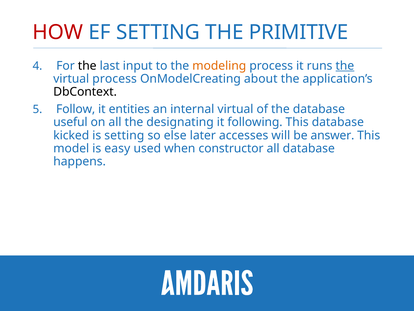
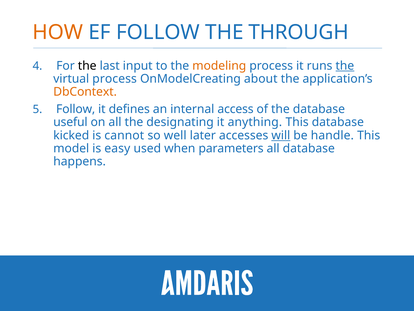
HOW colour: red -> orange
EF SETTING: SETTING -> FOLLOW
PRIMITIVE: PRIMITIVE -> THROUGH
DbContext colour: black -> orange
entities: entities -> defines
internal virtual: virtual -> access
following: following -> anything
is setting: setting -> cannot
else: else -> well
will underline: none -> present
answer: answer -> handle
constructor: constructor -> parameters
